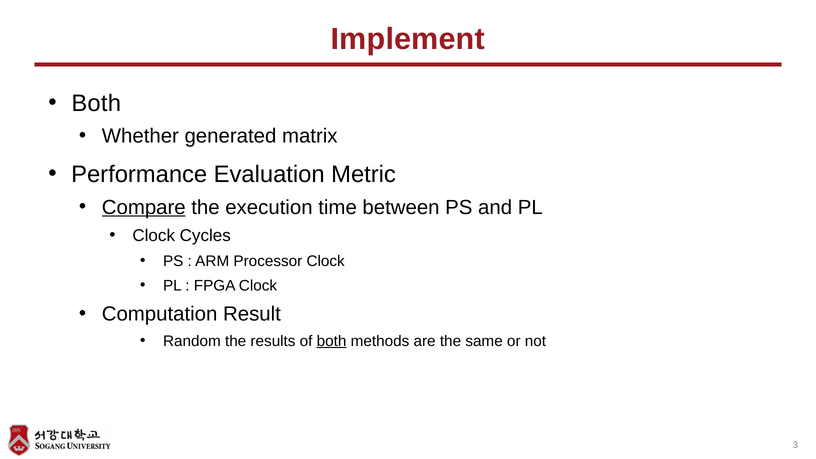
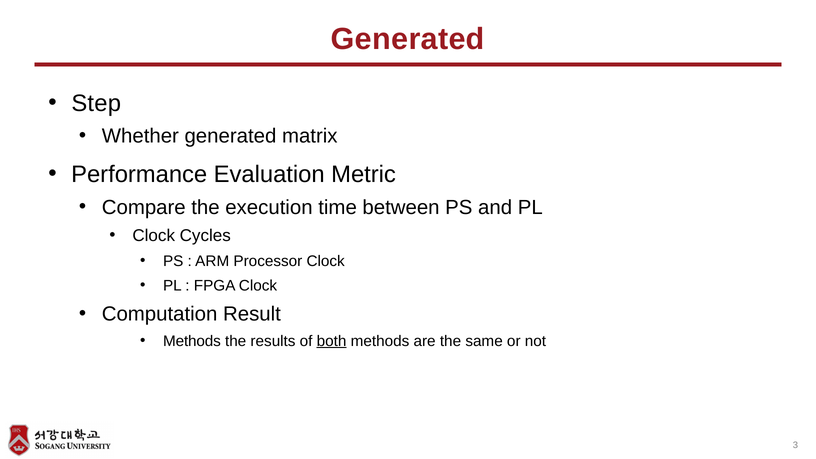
Implement at (408, 39): Implement -> Generated
Both at (96, 103): Both -> Step
Compare underline: present -> none
Random at (192, 341): Random -> Methods
